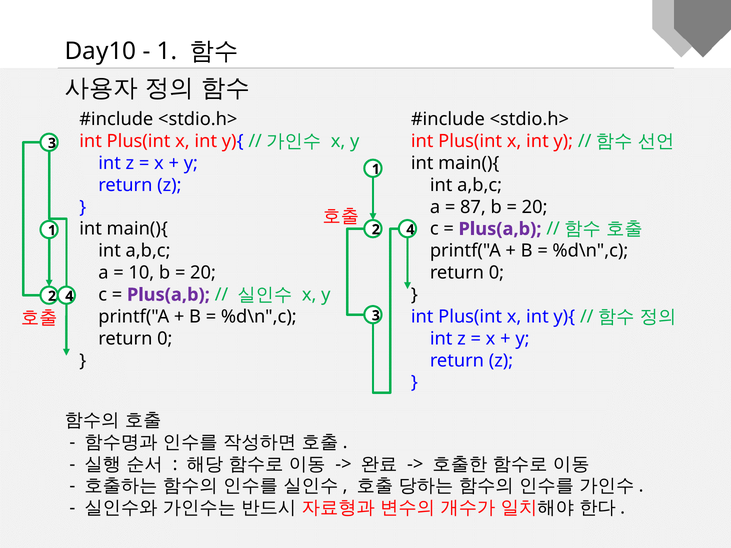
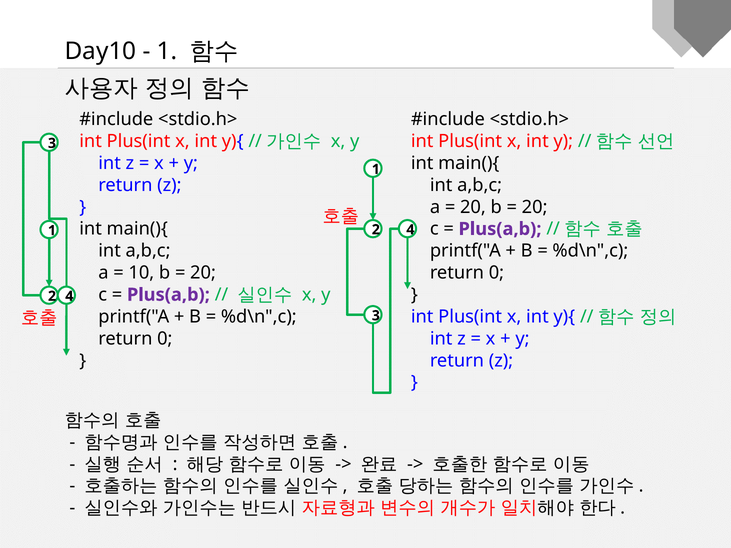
87 at (473, 207): 87 -> 20
